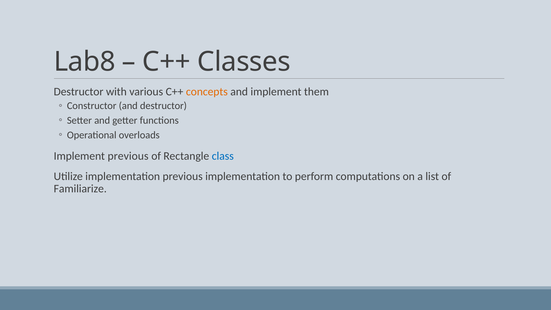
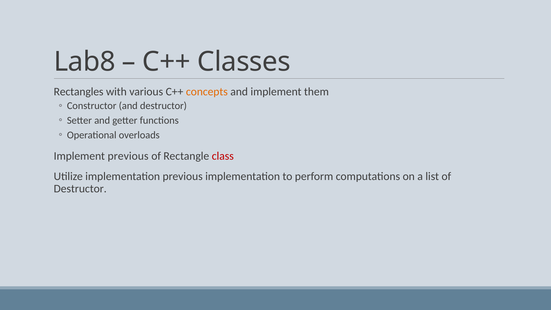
Destructor at (79, 92): Destructor -> Rectangles
class colour: blue -> red
Familiarize at (80, 189): Familiarize -> Destructor
